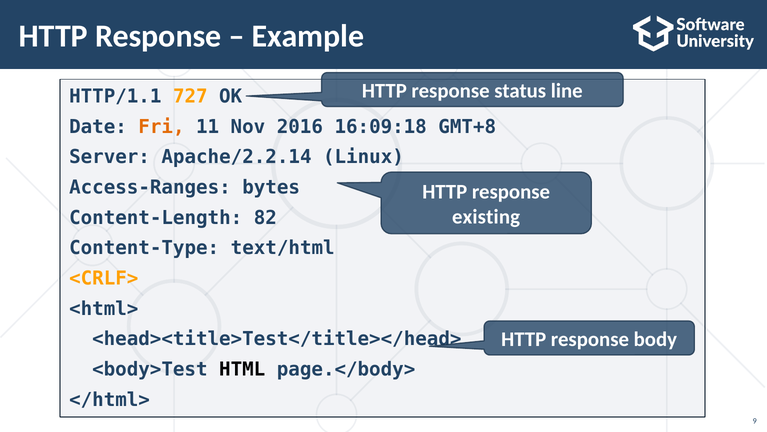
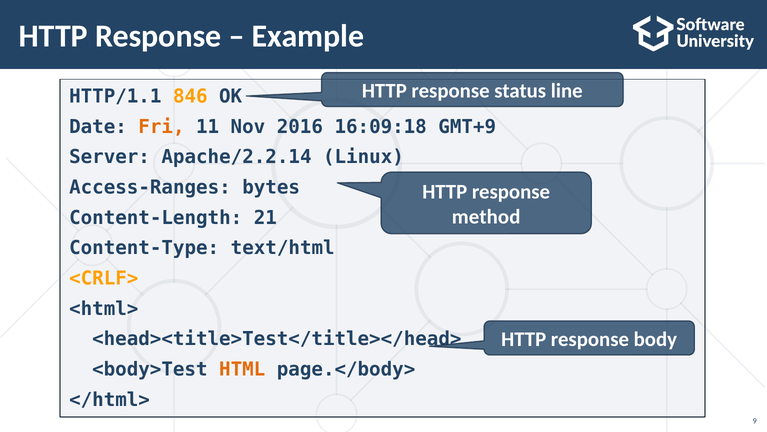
727: 727 -> 846
GMT+8: GMT+8 -> GMT+9
existing: existing -> method
82: 82 -> 21
HTML colour: black -> orange
